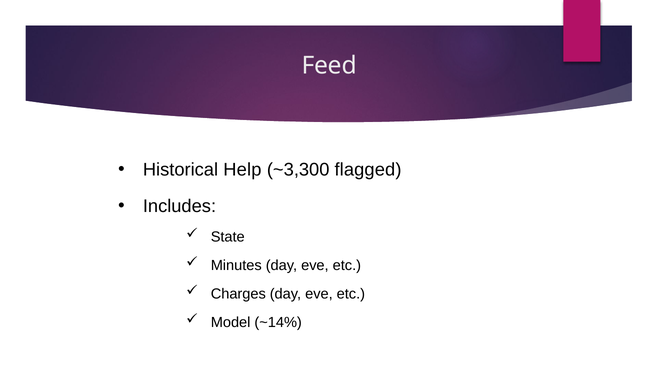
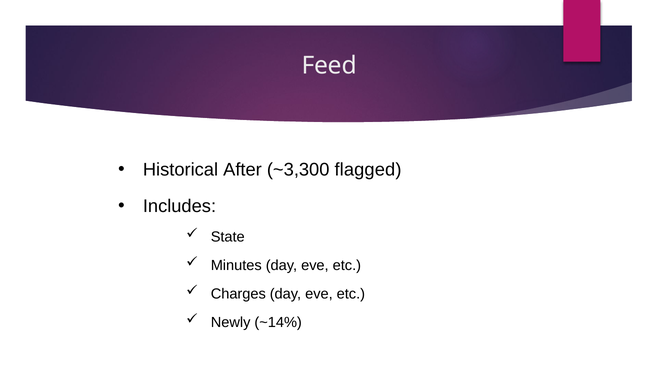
Help: Help -> After
Model: Model -> Newly
